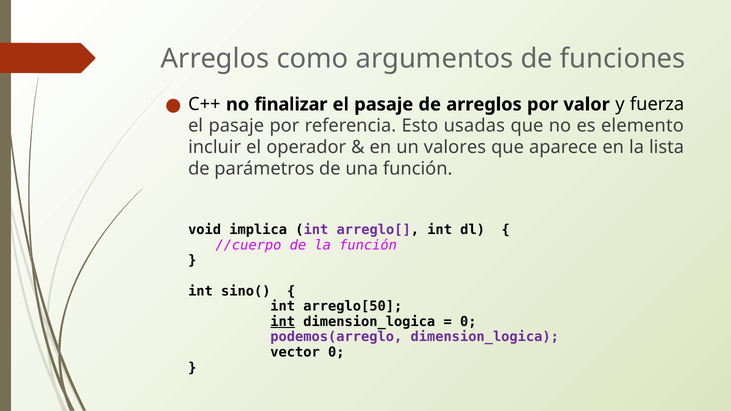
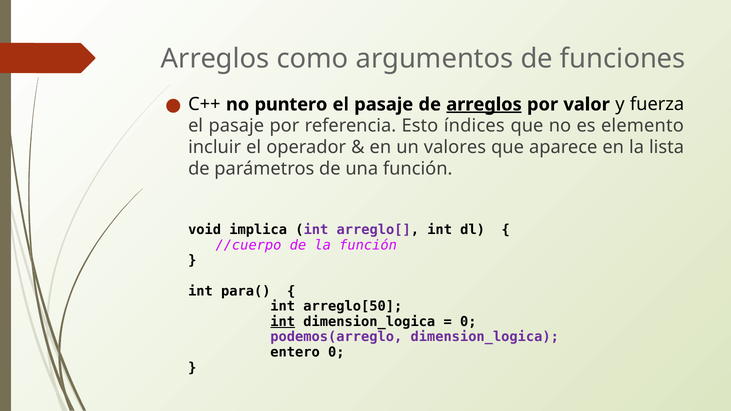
finalizar: finalizar -> puntero
arreglos at (484, 104) underline: none -> present
usadas: usadas -> índices
sino(: sino( -> para(
vector: vector -> entero
